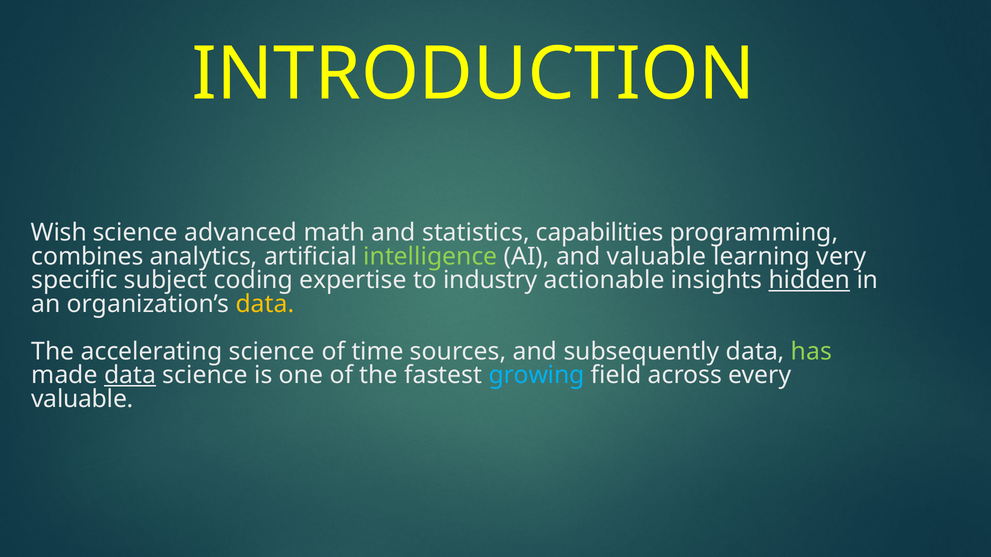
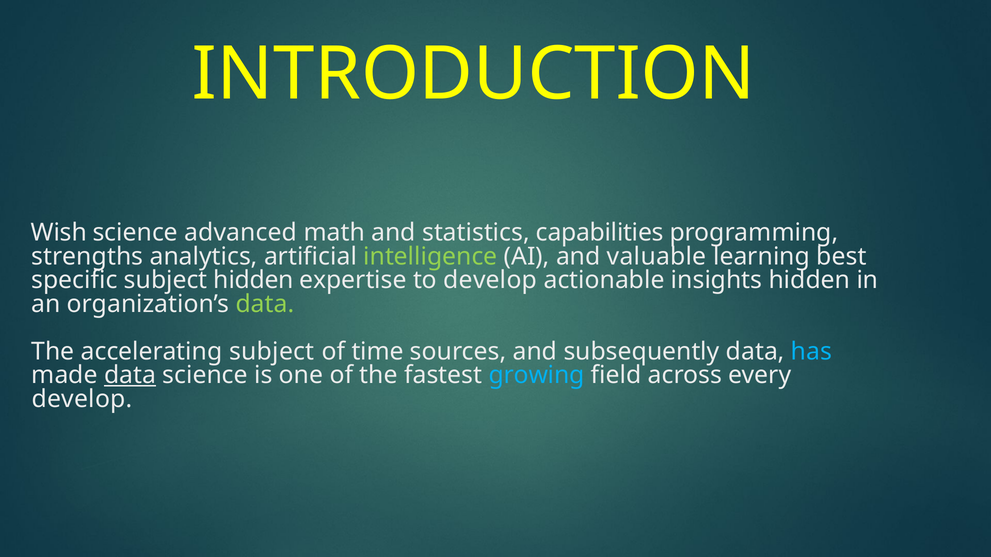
combines: combines -> strengths
very: very -> best
subject coding: coding -> hidden
to industry: industry -> develop
hidden at (809, 280) underline: present -> none
data at (265, 304) colour: yellow -> light green
accelerating science: science -> subject
has colour: light green -> light blue
valuable at (82, 399): valuable -> develop
